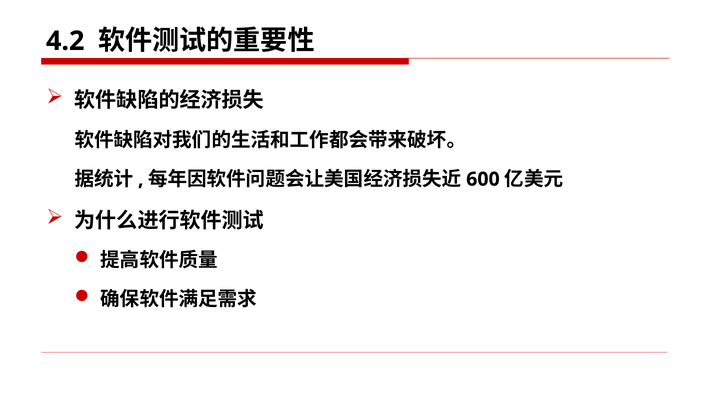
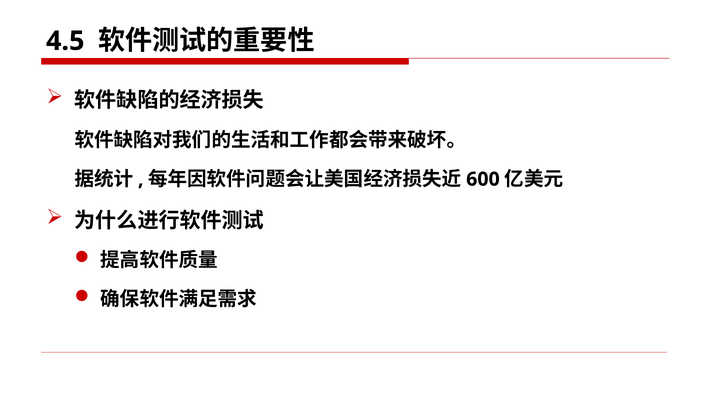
4.2: 4.2 -> 4.5
